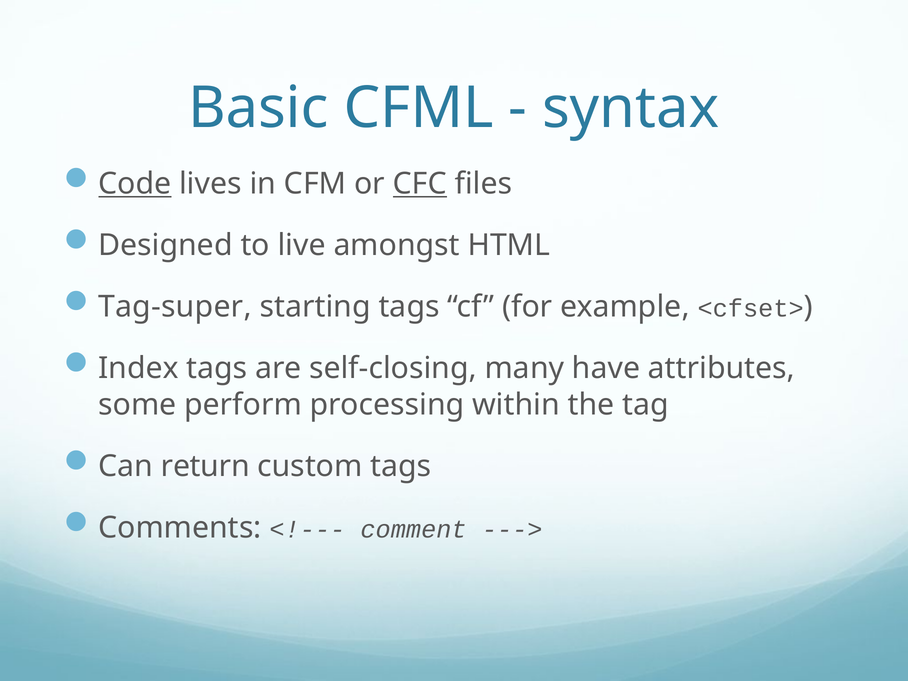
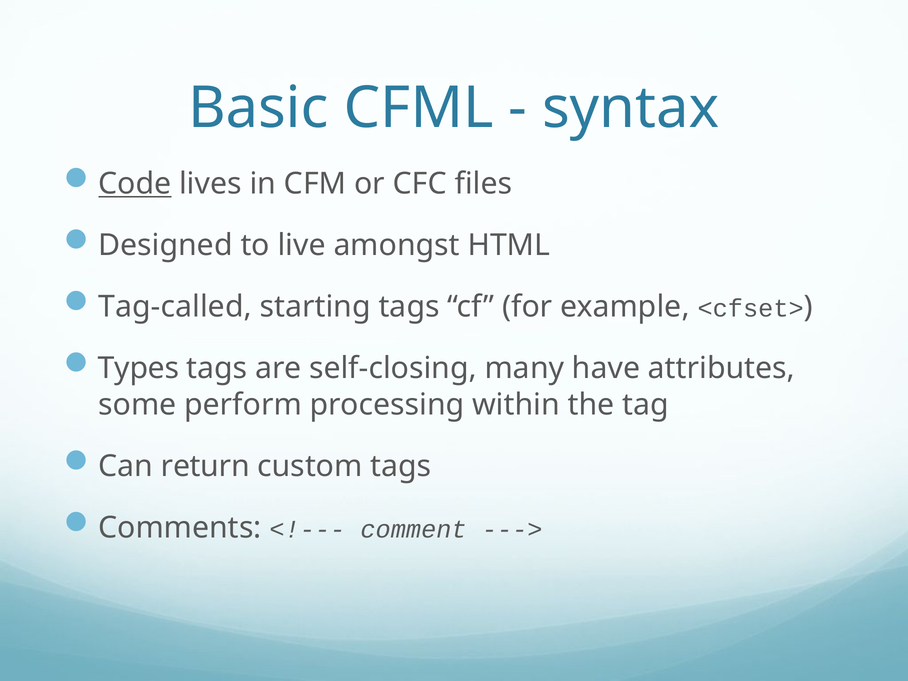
CFC underline: present -> none
Tag-super: Tag-super -> Tag-called
Index: Index -> Types
